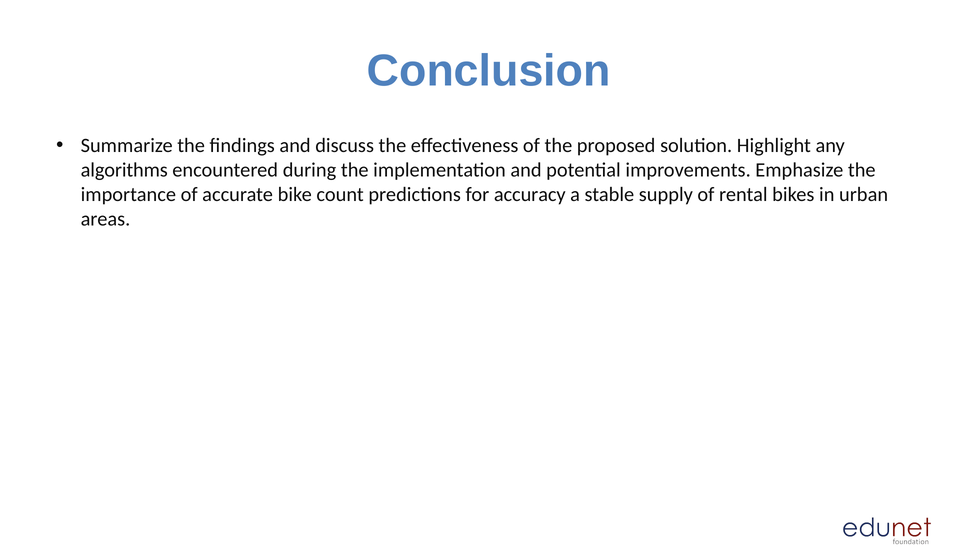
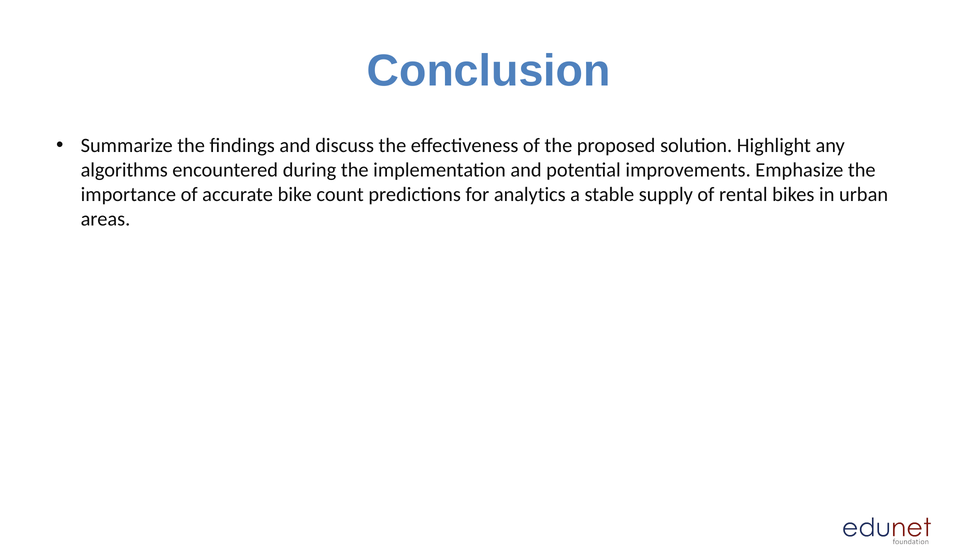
accuracy: accuracy -> analytics
